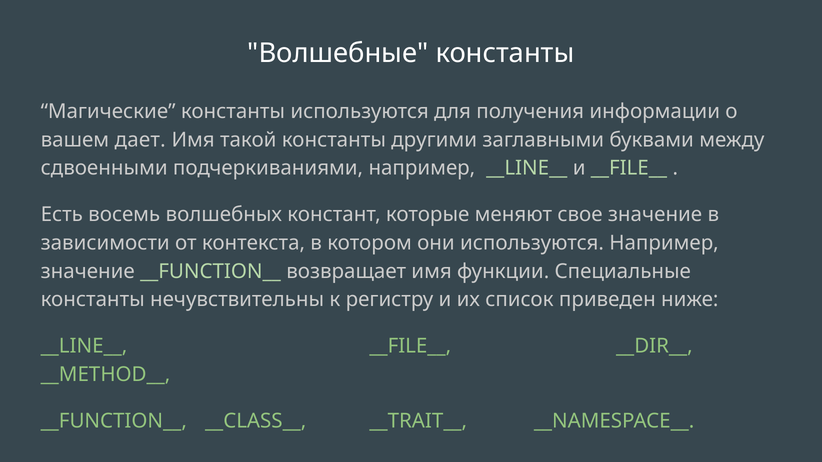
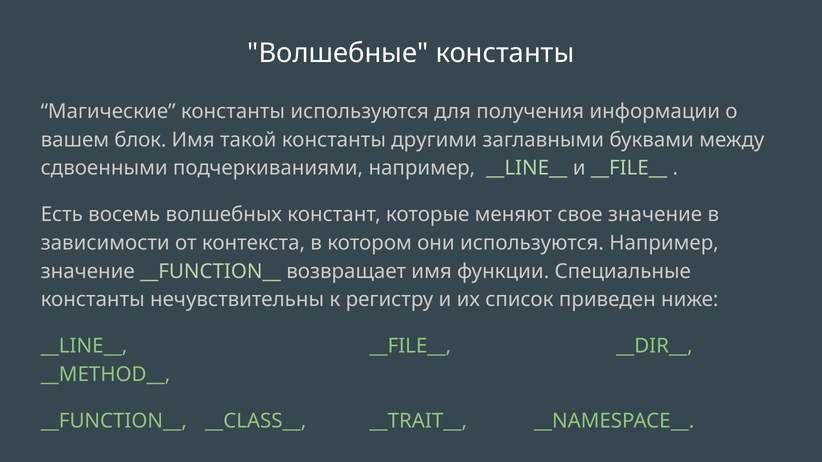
дает: дает -> блок
